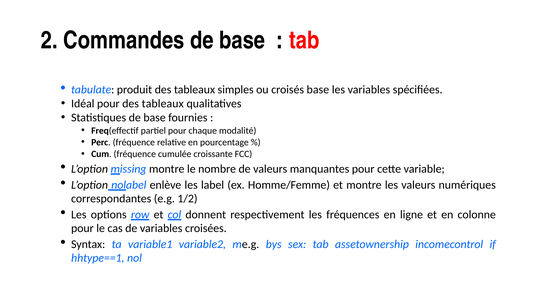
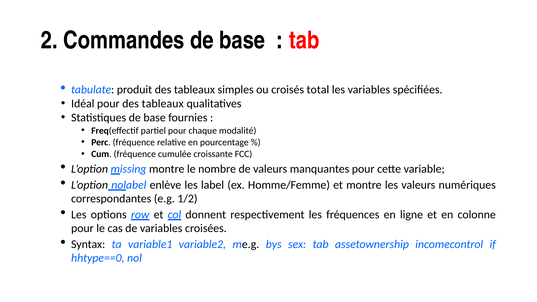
croisés base: base -> total
hhtype==1: hhtype==1 -> hhtype==0
